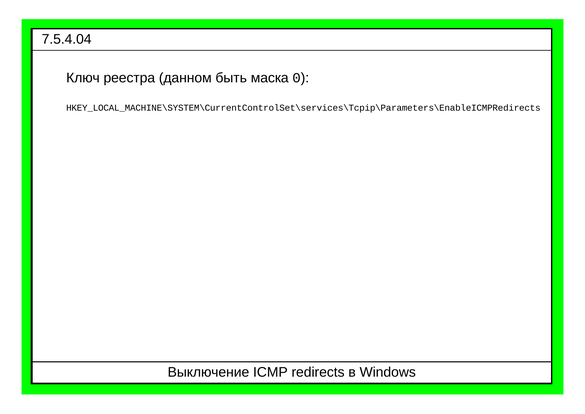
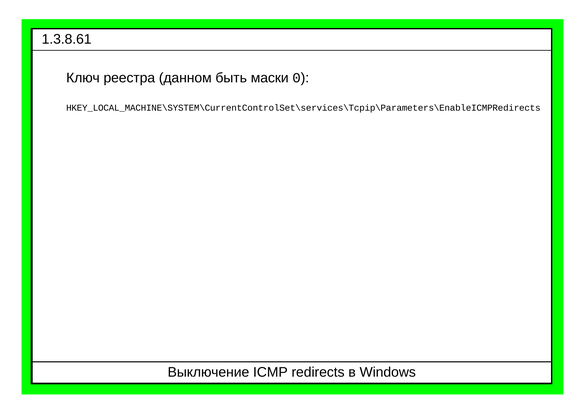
7.5.4.04: 7.5.4.04 -> 1.3.8.61
маска: маска -> маски
